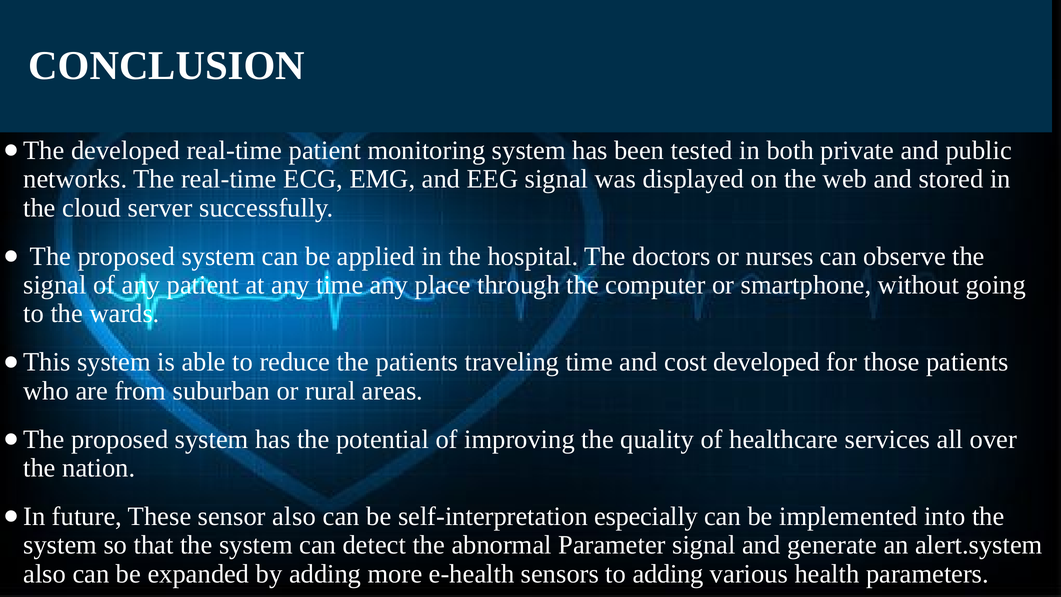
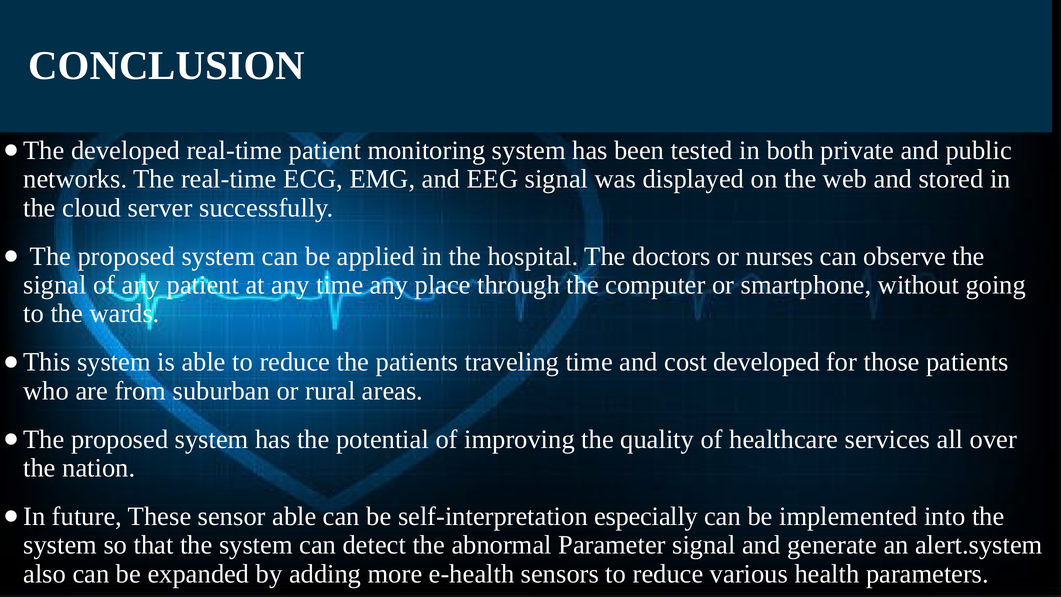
sensor also: also -> able
sensors to adding: adding -> reduce
